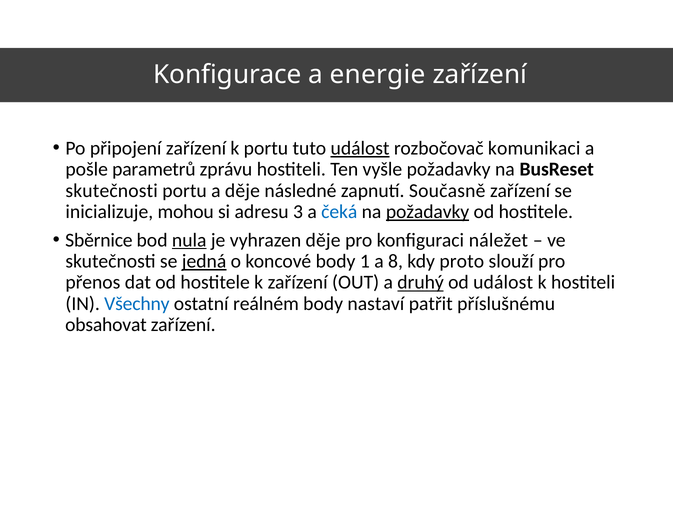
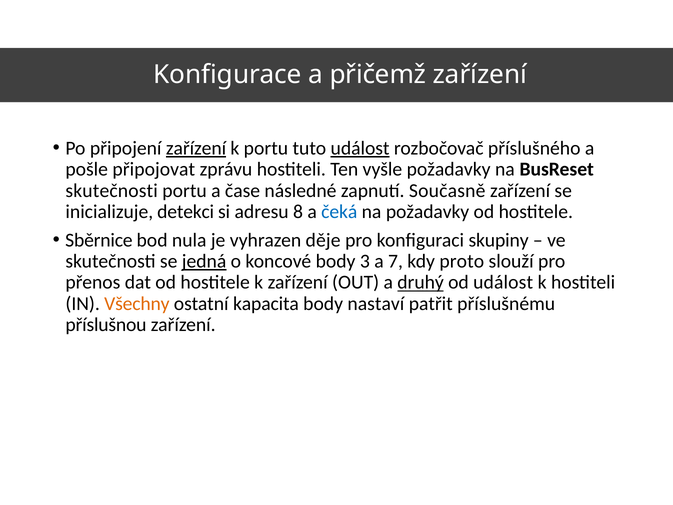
energie: energie -> přičemž
zařízení at (196, 148) underline: none -> present
komunikaci: komunikaci -> příslušného
parametrů: parametrů -> připojovat
a děje: děje -> čase
mohou: mohou -> detekci
3: 3 -> 8
požadavky at (428, 212) underline: present -> none
nula underline: present -> none
náležet: náležet -> skupiny
1: 1 -> 3
8: 8 -> 7
Všechny colour: blue -> orange
reálném: reálném -> kapacita
obsahovat: obsahovat -> příslušnou
